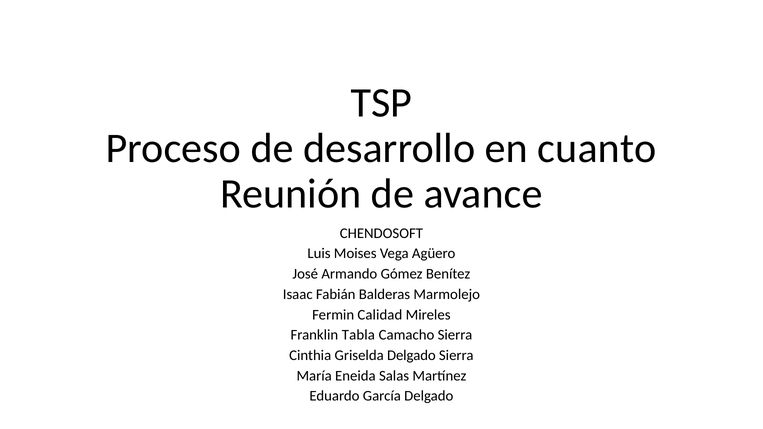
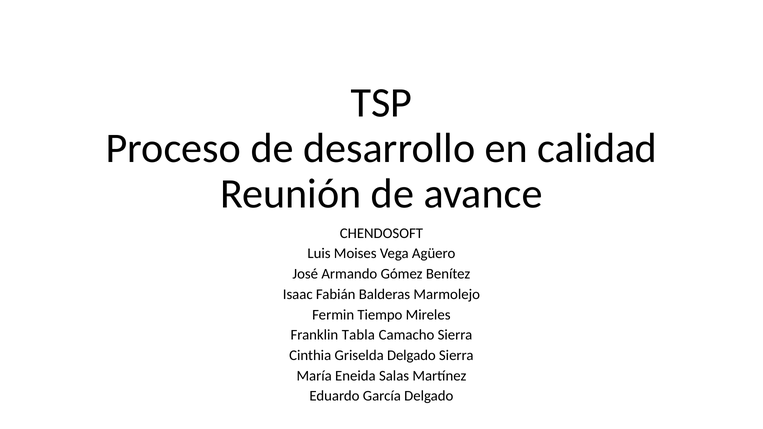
cuanto: cuanto -> calidad
Calidad: Calidad -> Tiempo
